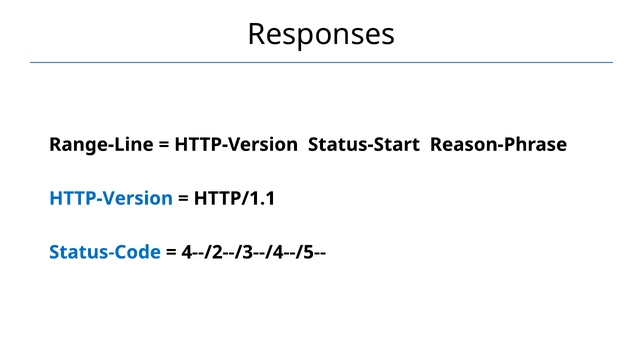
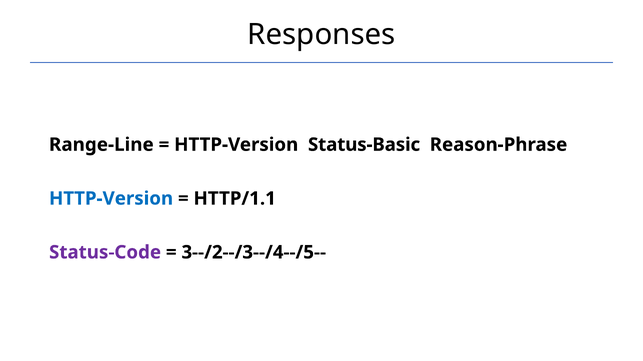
Status-Start: Status-Start -> Status-Basic
Status-Code colour: blue -> purple
4--/2--/3--/4--/5--: 4--/2--/3--/4--/5-- -> 3--/2--/3--/4--/5--
